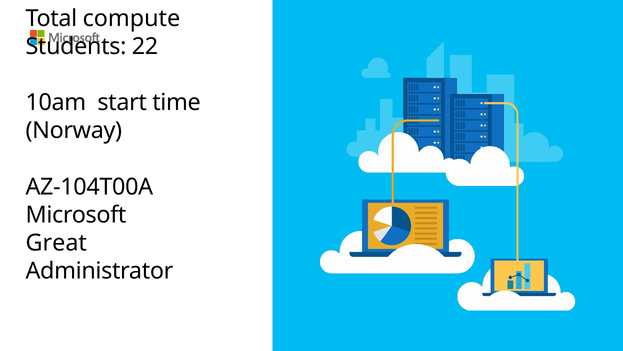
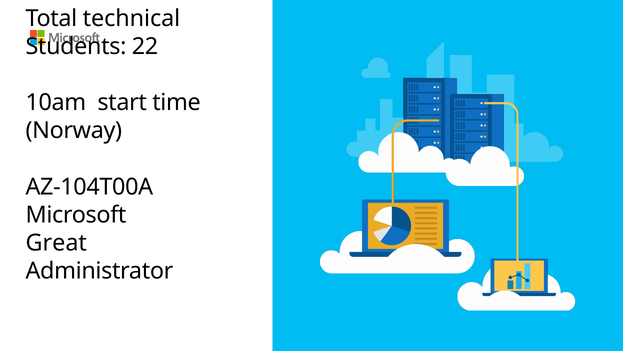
compute: compute -> technical
